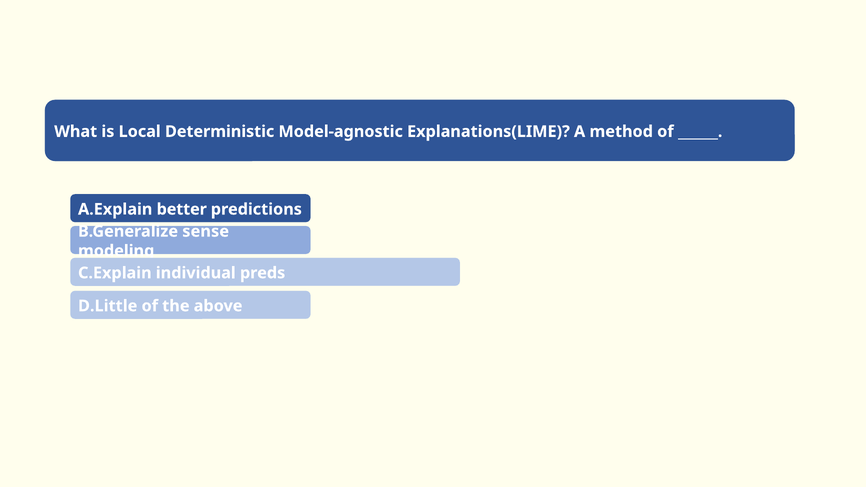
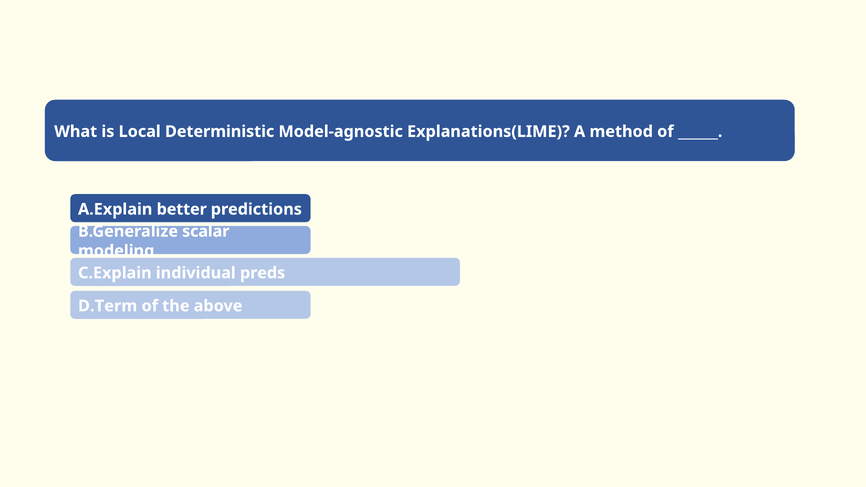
sense: sense -> scalar
D.Little: D.Little -> D.Term
